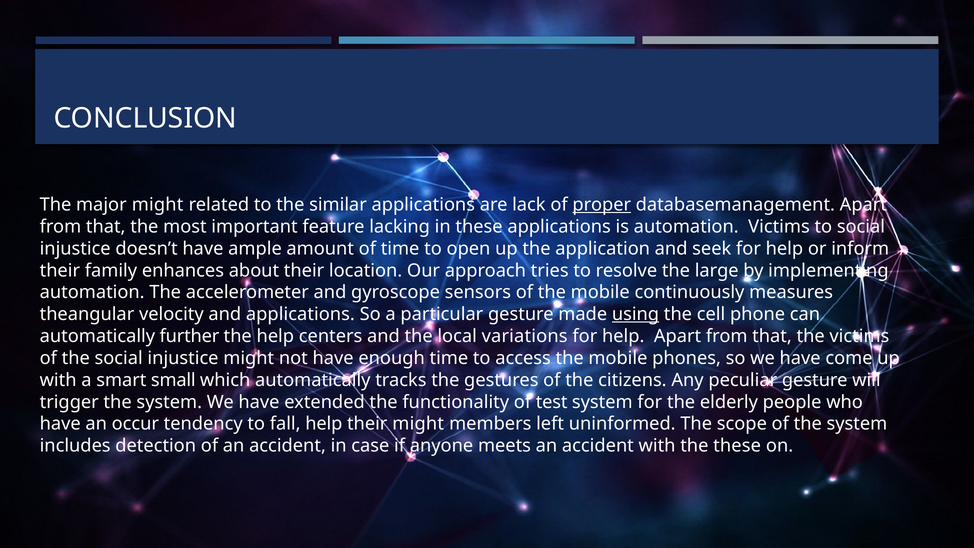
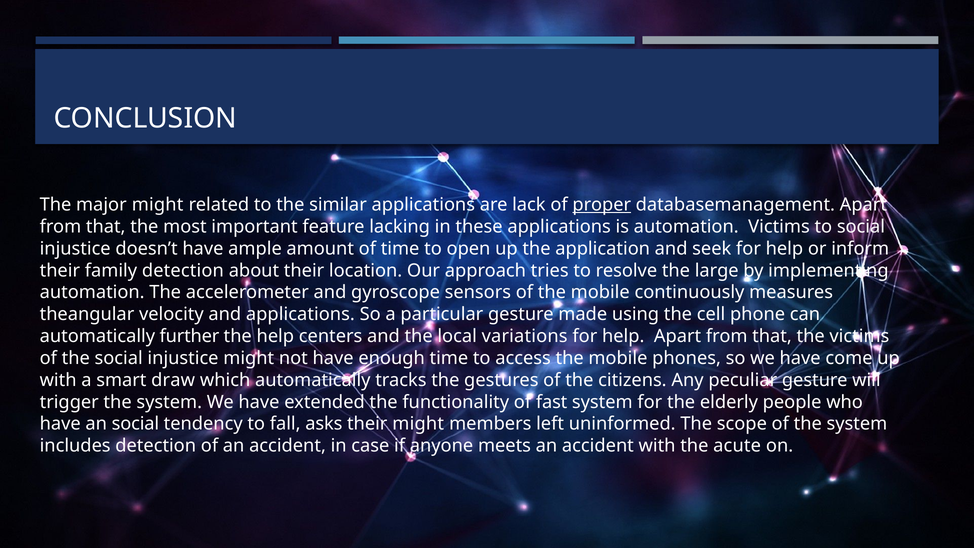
family enhances: enhances -> detection
using underline: present -> none
small: small -> draw
test: test -> fast
an occur: occur -> social
fall help: help -> asks
the these: these -> acute
